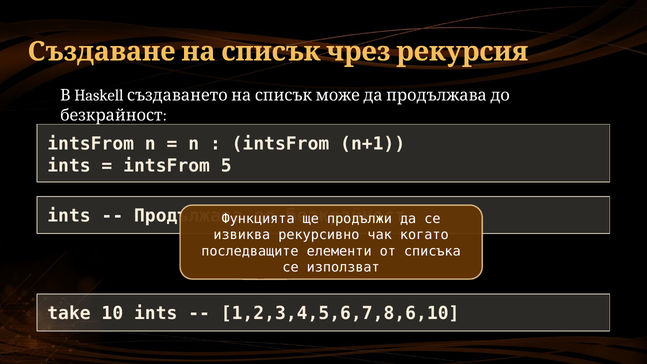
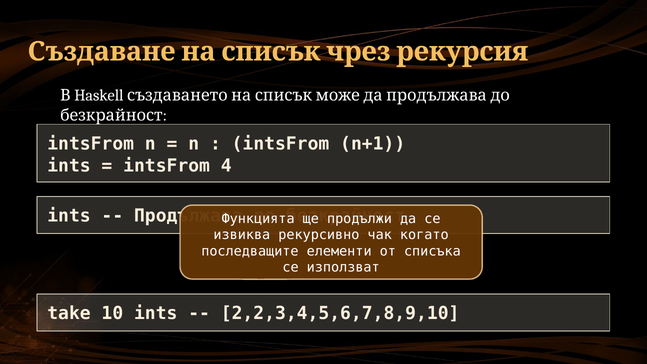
5: 5 -> 4
1,2,3,4,5,6,7,8,6,10: 1,2,3,4,5,6,7,8,6,10 -> 2,2,3,4,5,6,7,8,9,10
